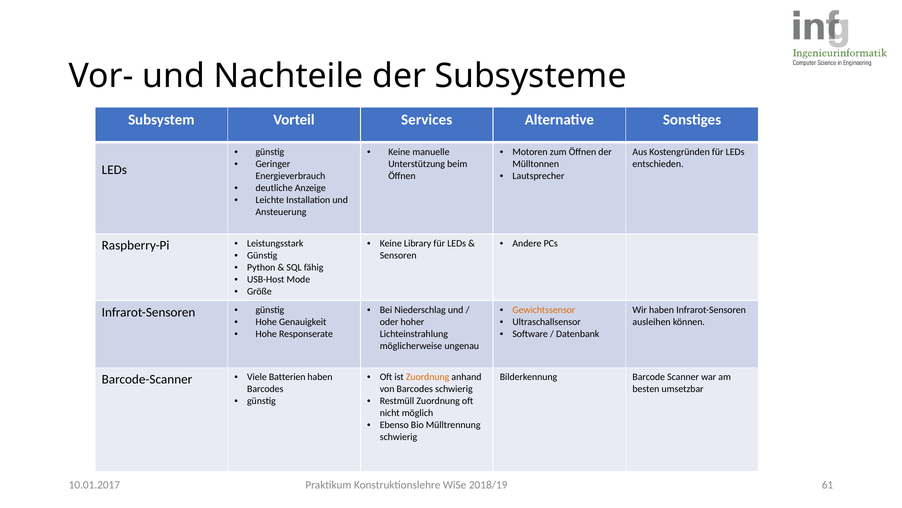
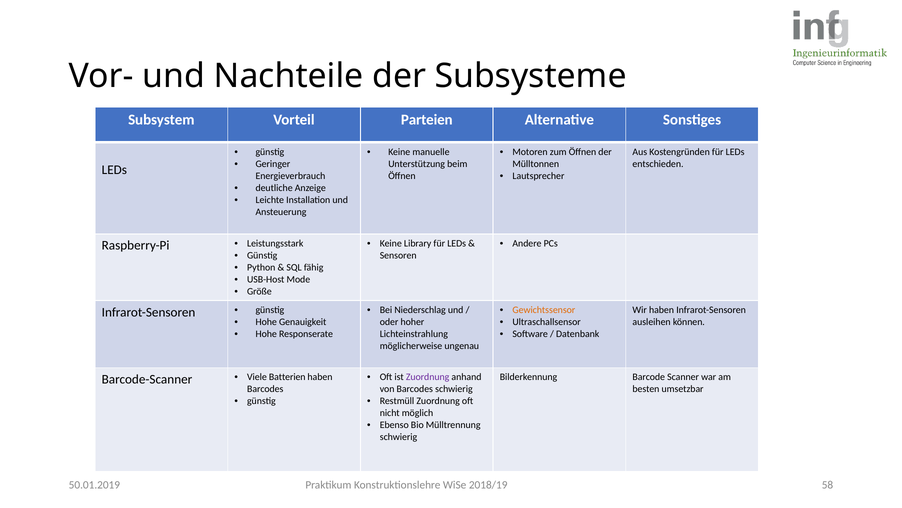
Services: Services -> Parteien
Zuordnung at (428, 377) colour: orange -> purple
10.01.2017: 10.01.2017 -> 50.01.2019
61: 61 -> 58
